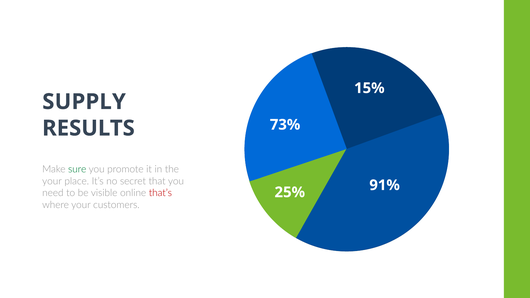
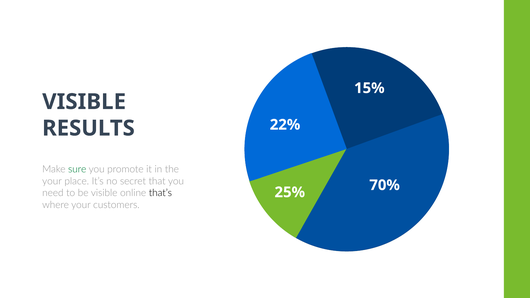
SUPPLY at (84, 102): SUPPLY -> VISIBLE
73%: 73% -> 22%
91%: 91% -> 70%
that’s colour: red -> black
